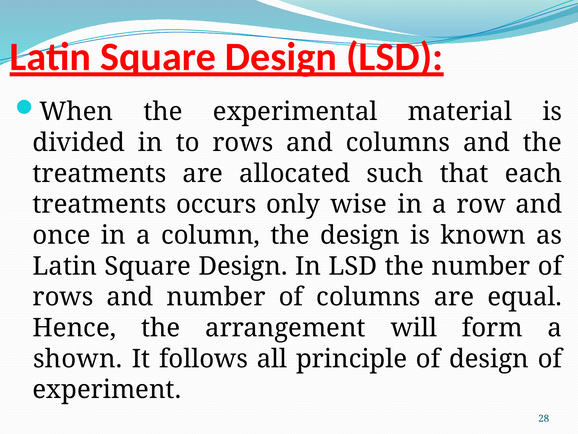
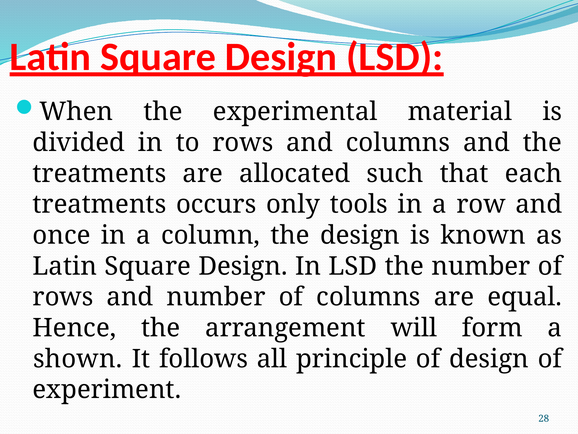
wise: wise -> tools
